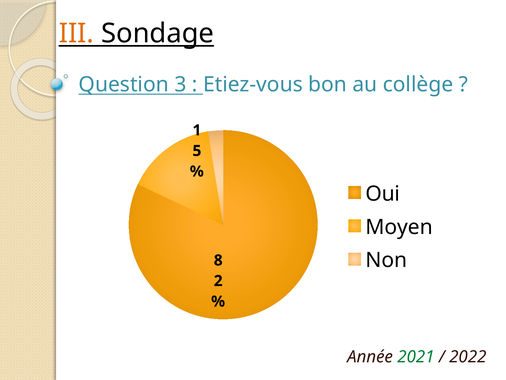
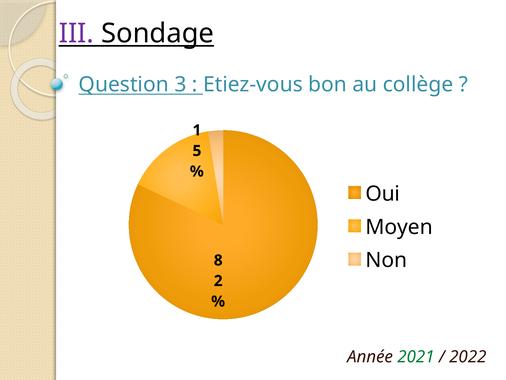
III colour: orange -> purple
